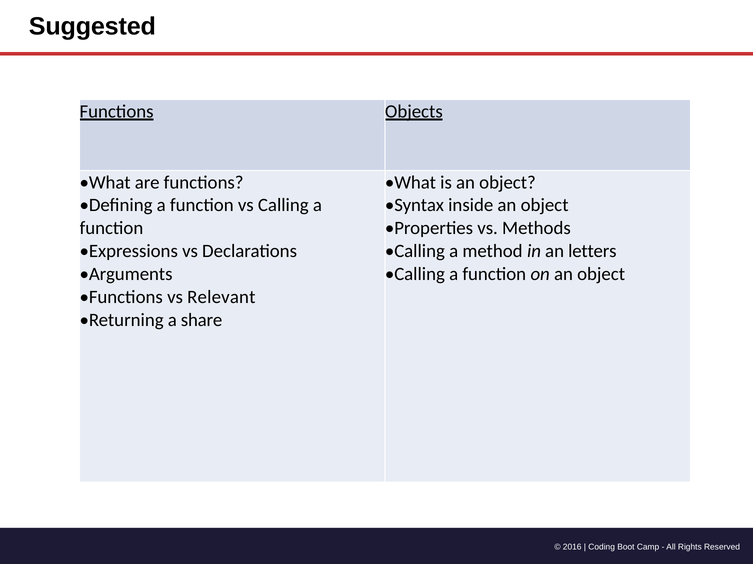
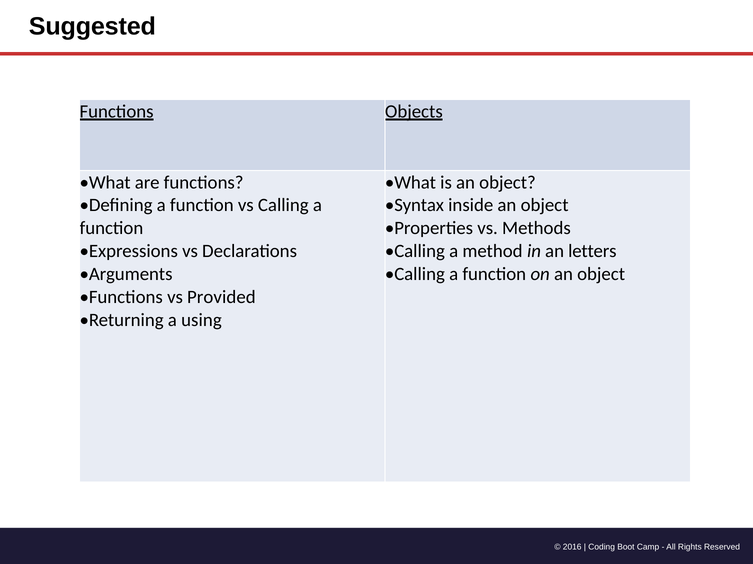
Relevant: Relevant -> Provided
share: share -> using
